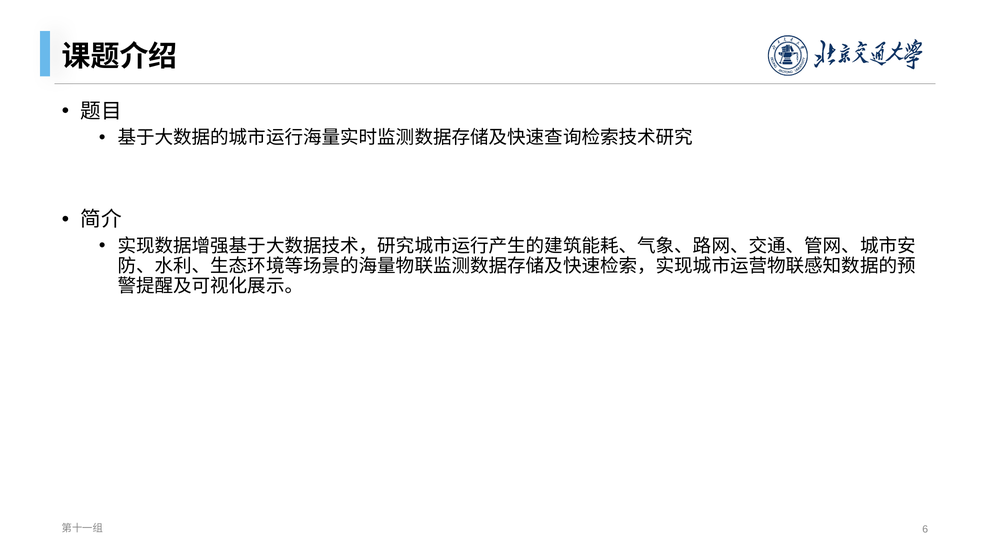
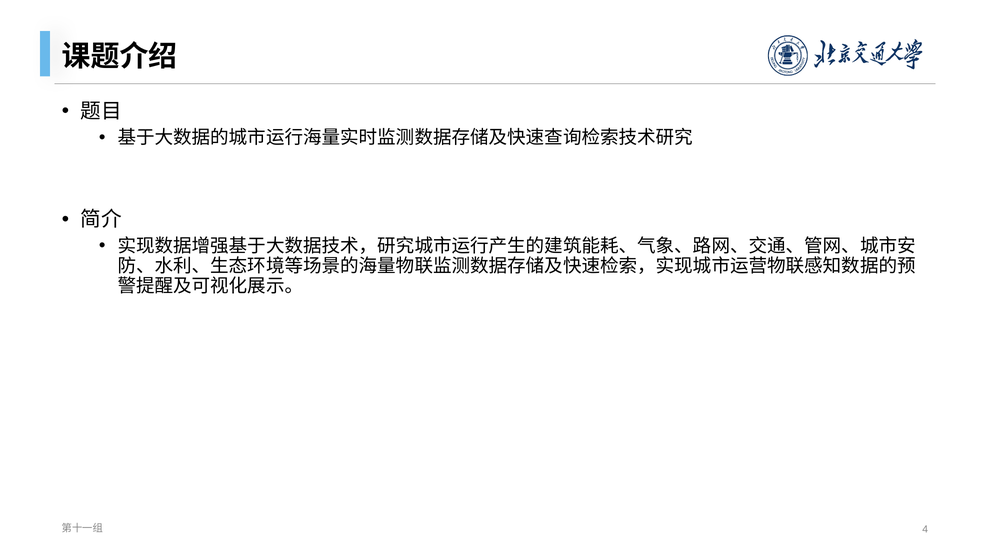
6: 6 -> 4
